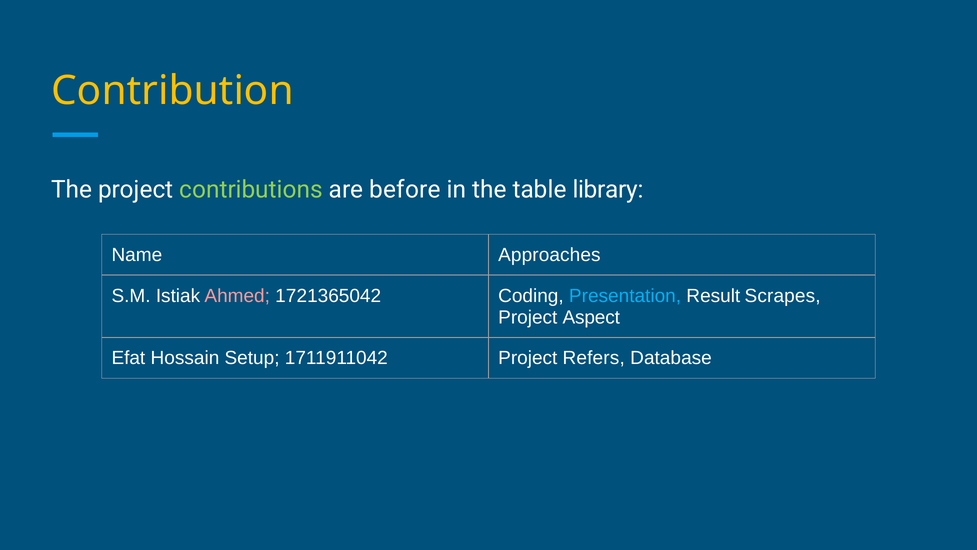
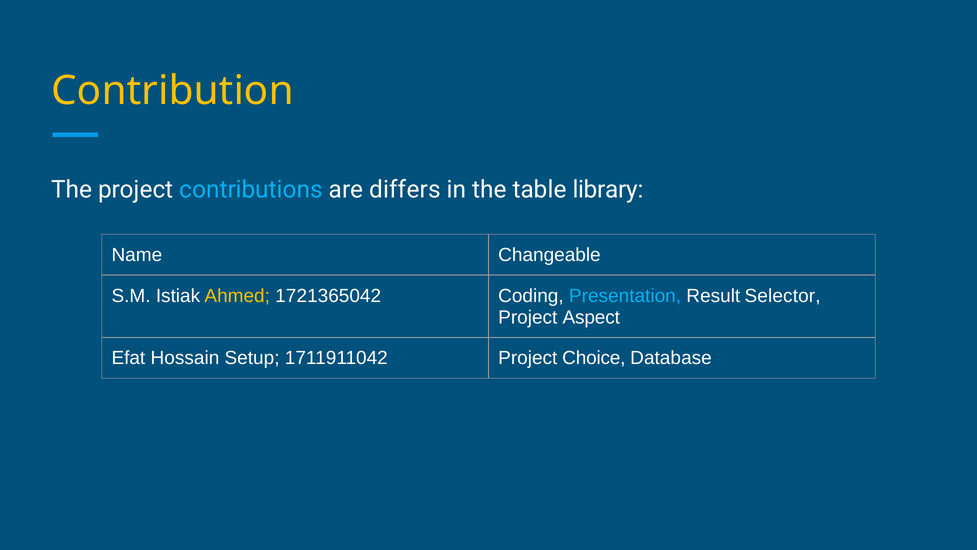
contributions colour: light green -> light blue
before: before -> differs
Approaches: Approaches -> Changeable
Ahmed colour: pink -> yellow
Scrapes: Scrapes -> Selector
Refers: Refers -> Choice
